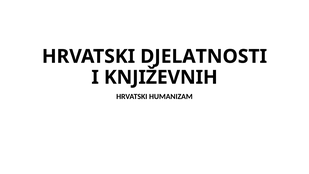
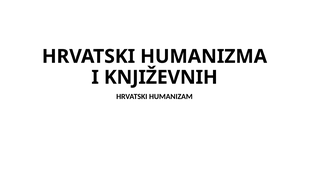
DJELATNOSTI: DJELATNOSTI -> HUMANIZMA
